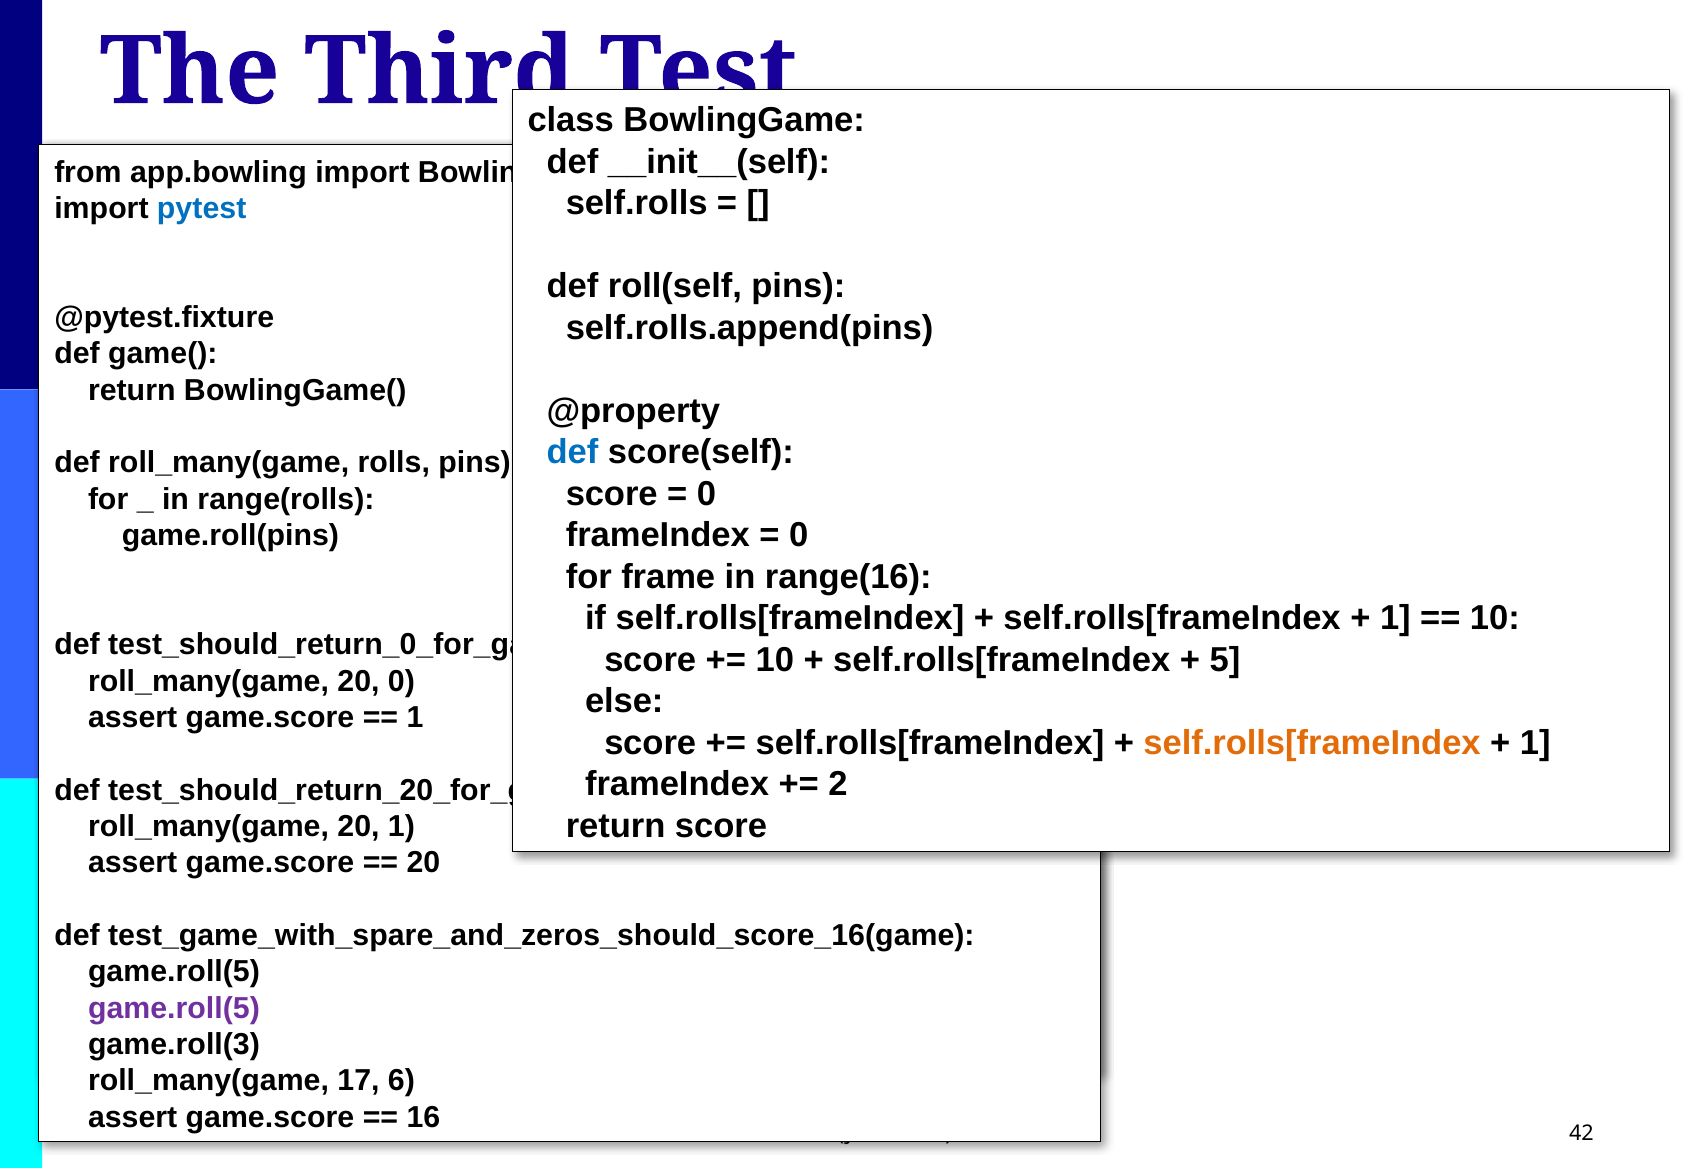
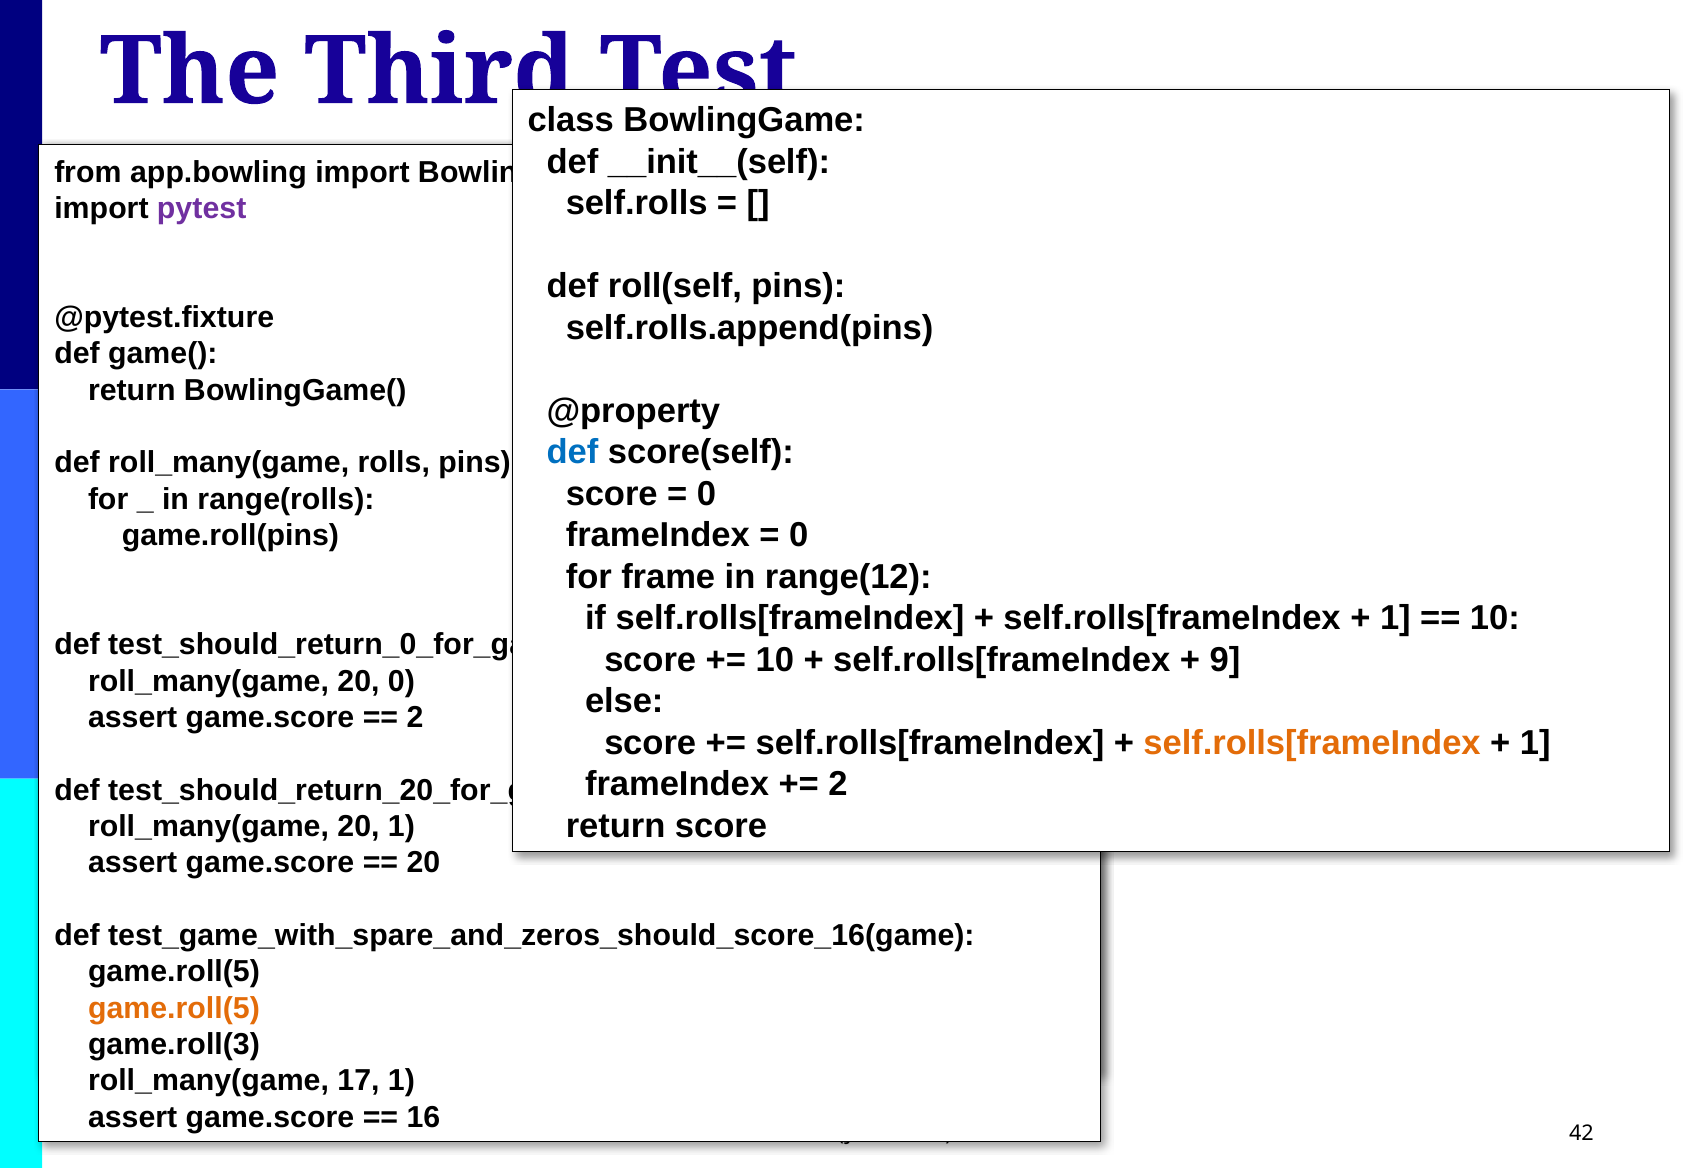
pytest colour: blue -> purple
range(16: range(16 -> range(12
5: 5 -> 9
1 at (415, 717): 1 -> 2
game.roll(5 at (174, 1008) colour: purple -> orange
17 6: 6 -> 1
